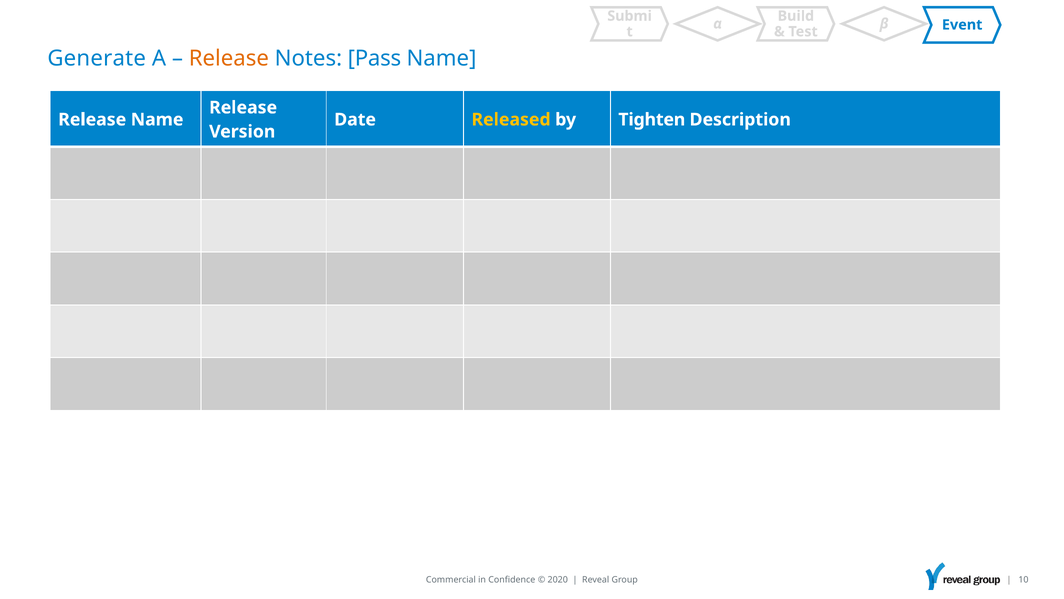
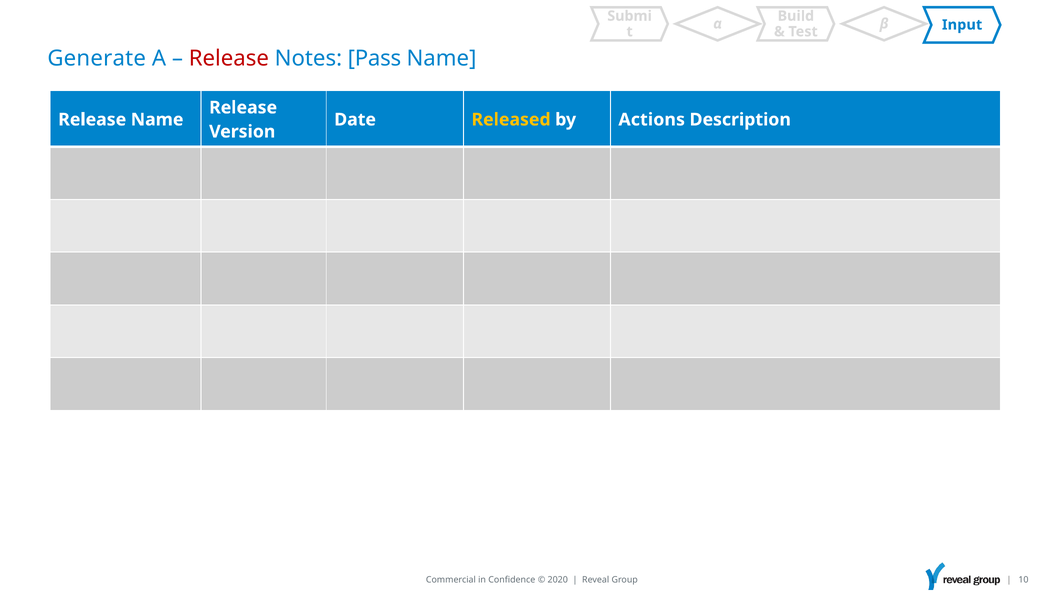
Event: Event -> Input
Release at (229, 58) colour: orange -> red
Tighten: Tighten -> Actions
